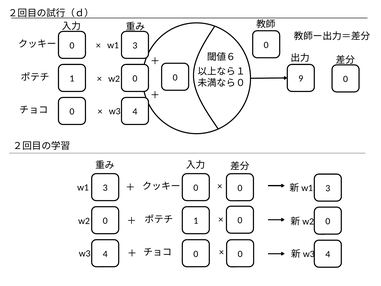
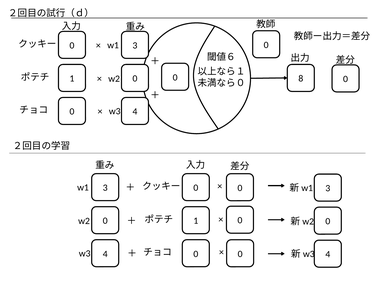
9: 9 -> 8
